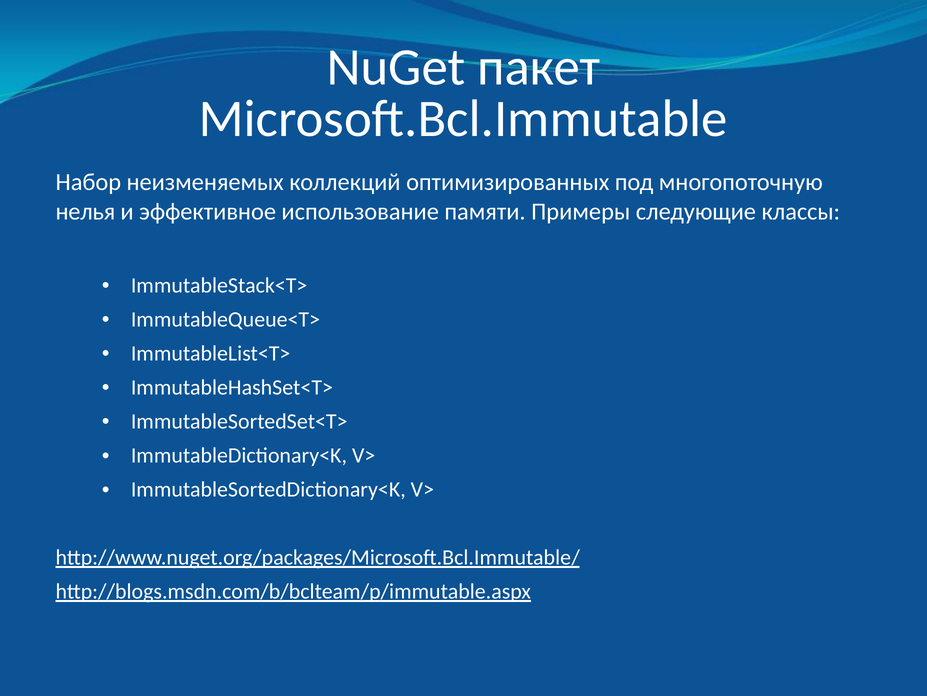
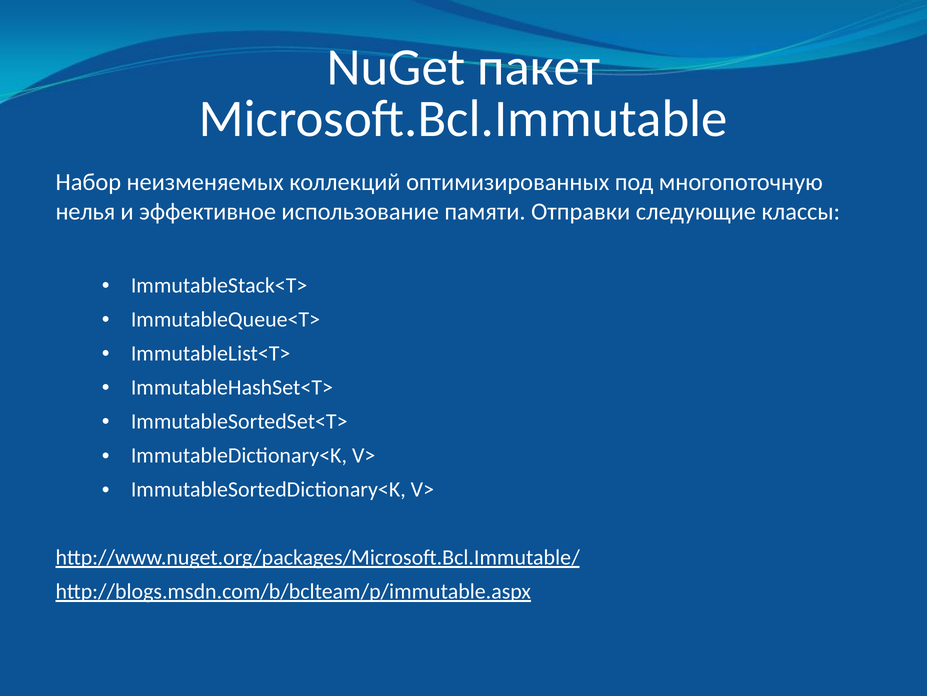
Примеры: Примеры -> Отправки
